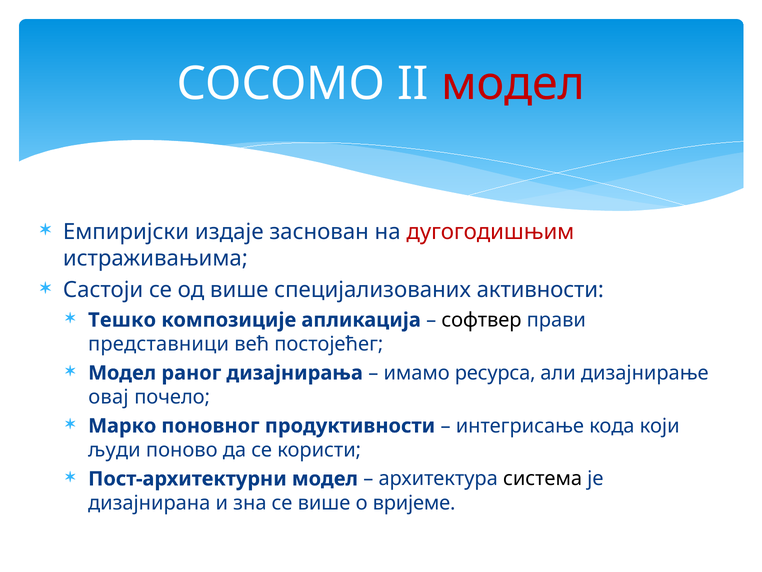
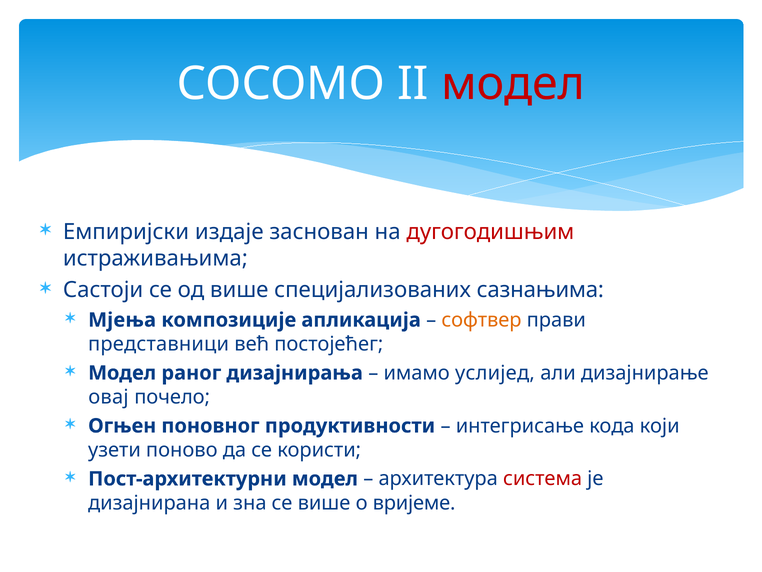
активности: активности -> сазнањима
Тешко: Тешко -> Мјења
софтвер colour: black -> orange
ресурса: ресурса -> услијед
Марко: Марко -> Огњен
људи: људи -> узети
система colour: black -> red
